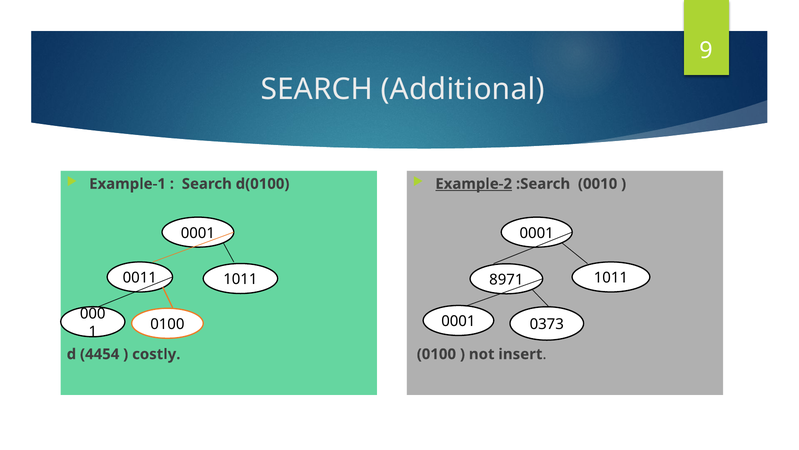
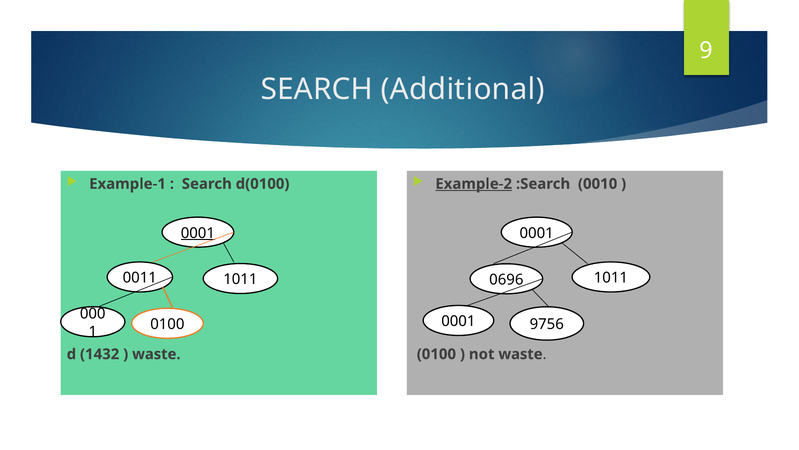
0001 at (198, 233) underline: none -> present
8971: 8971 -> 0696
0373: 0373 -> 9756
4454: 4454 -> 1432
costly at (156, 354): costly -> waste
not insert: insert -> waste
